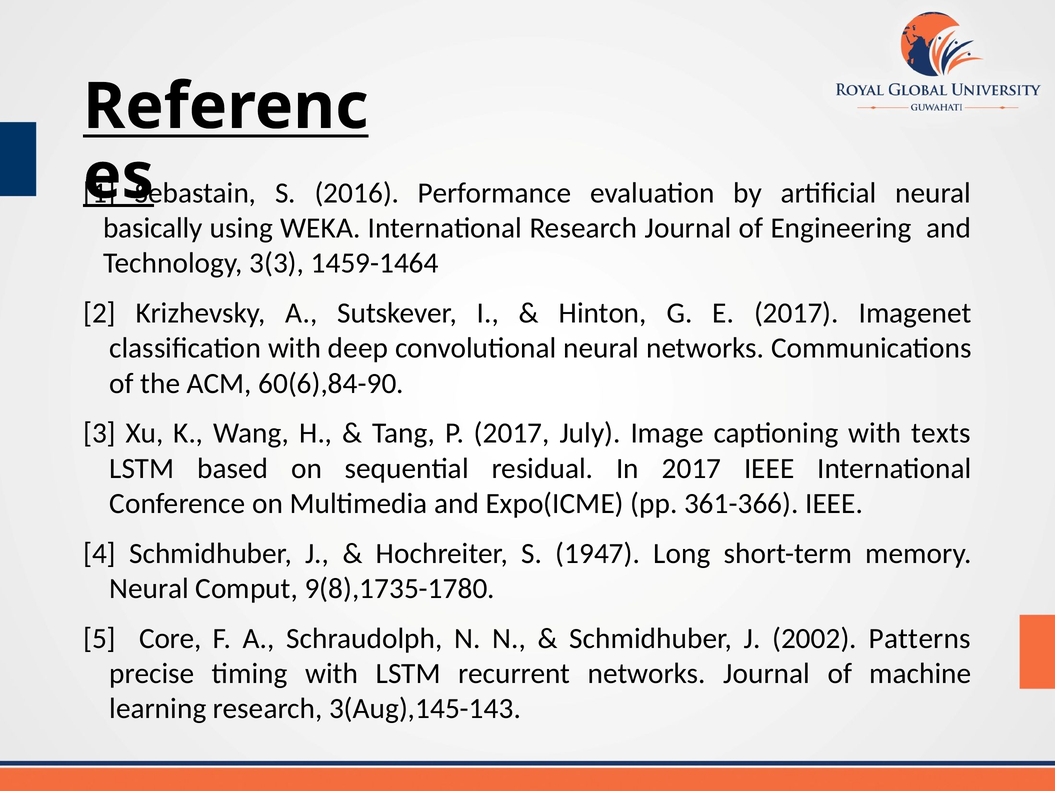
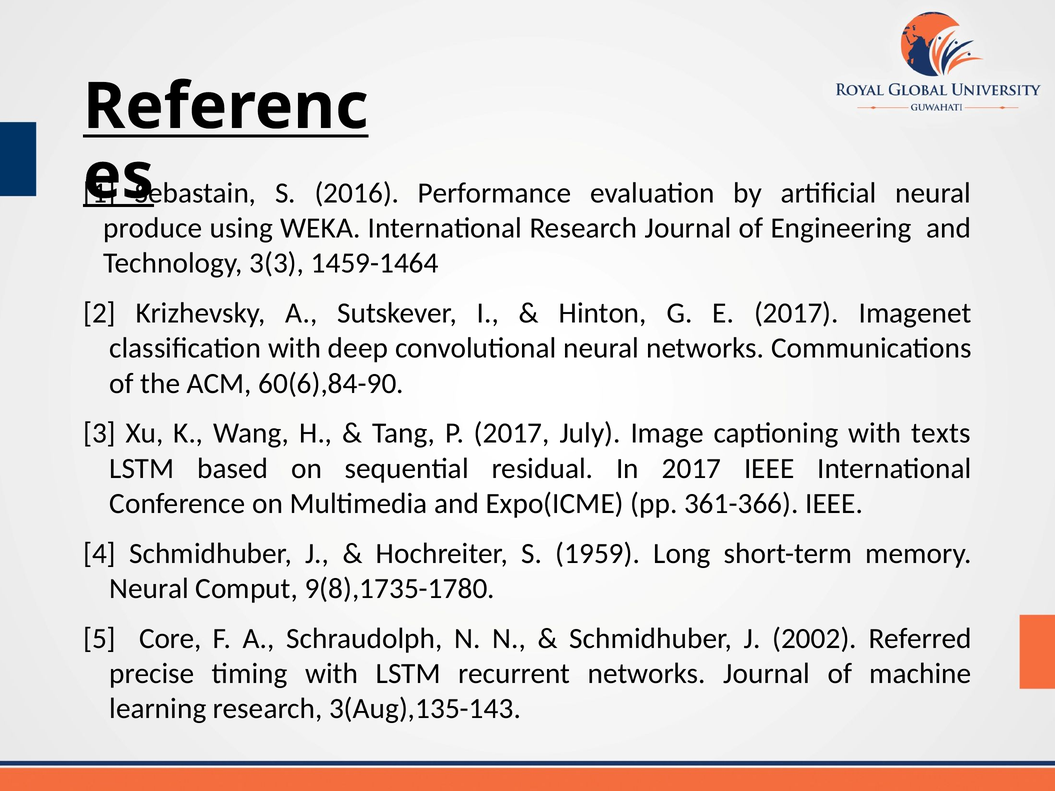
basically: basically -> produce
1947: 1947 -> 1959
Patterns: Patterns -> Referred
3(Aug),145-143: 3(Aug),145-143 -> 3(Aug),135-143
